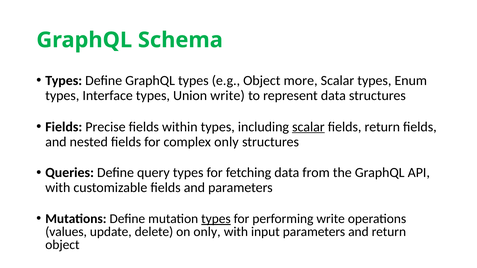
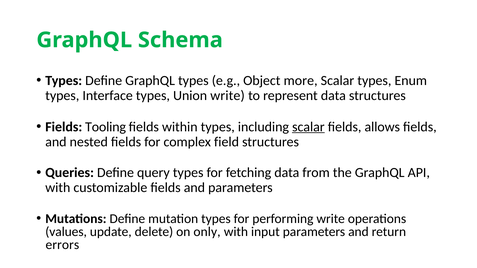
Precise: Precise -> Tooling
fields return: return -> allows
complex only: only -> field
types at (216, 219) underline: present -> none
object at (62, 245): object -> errors
